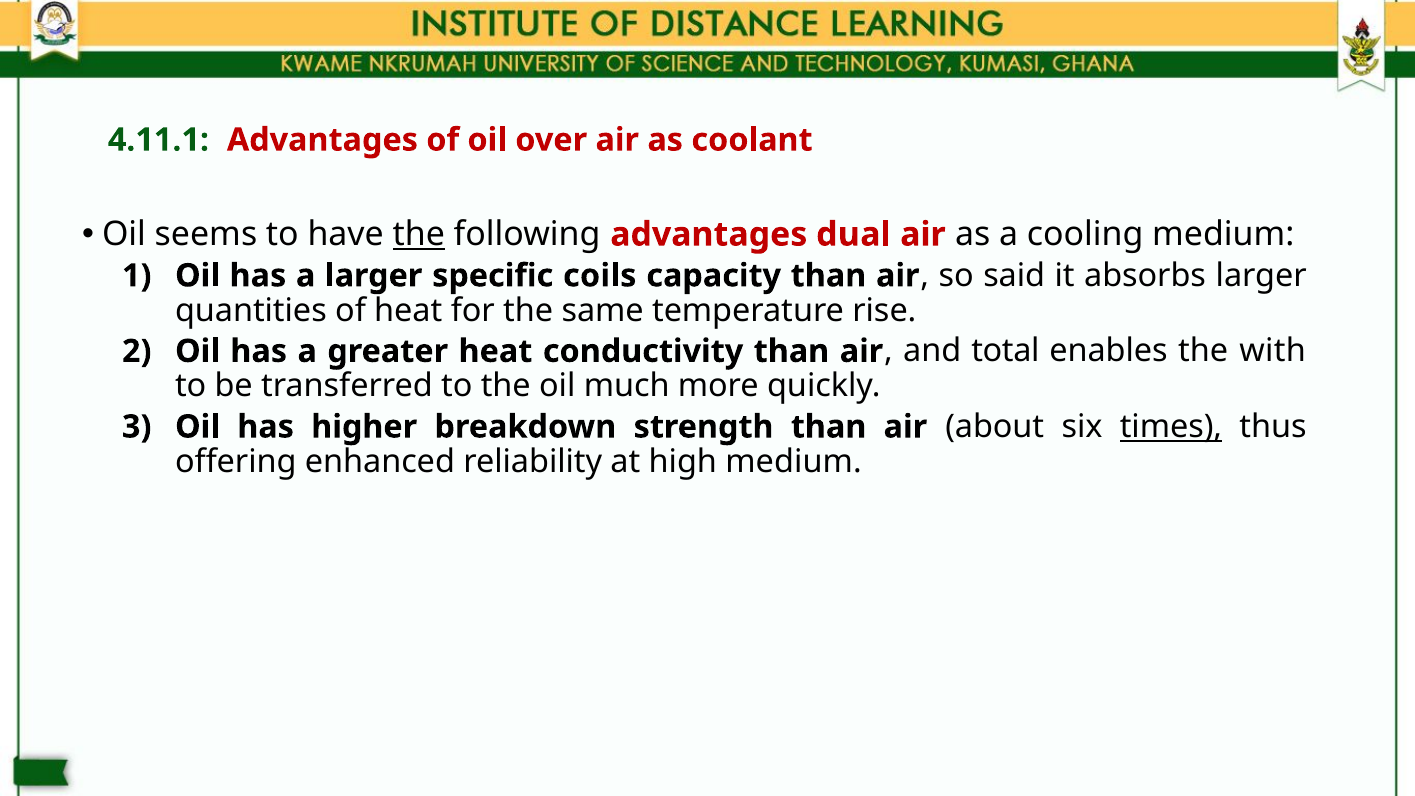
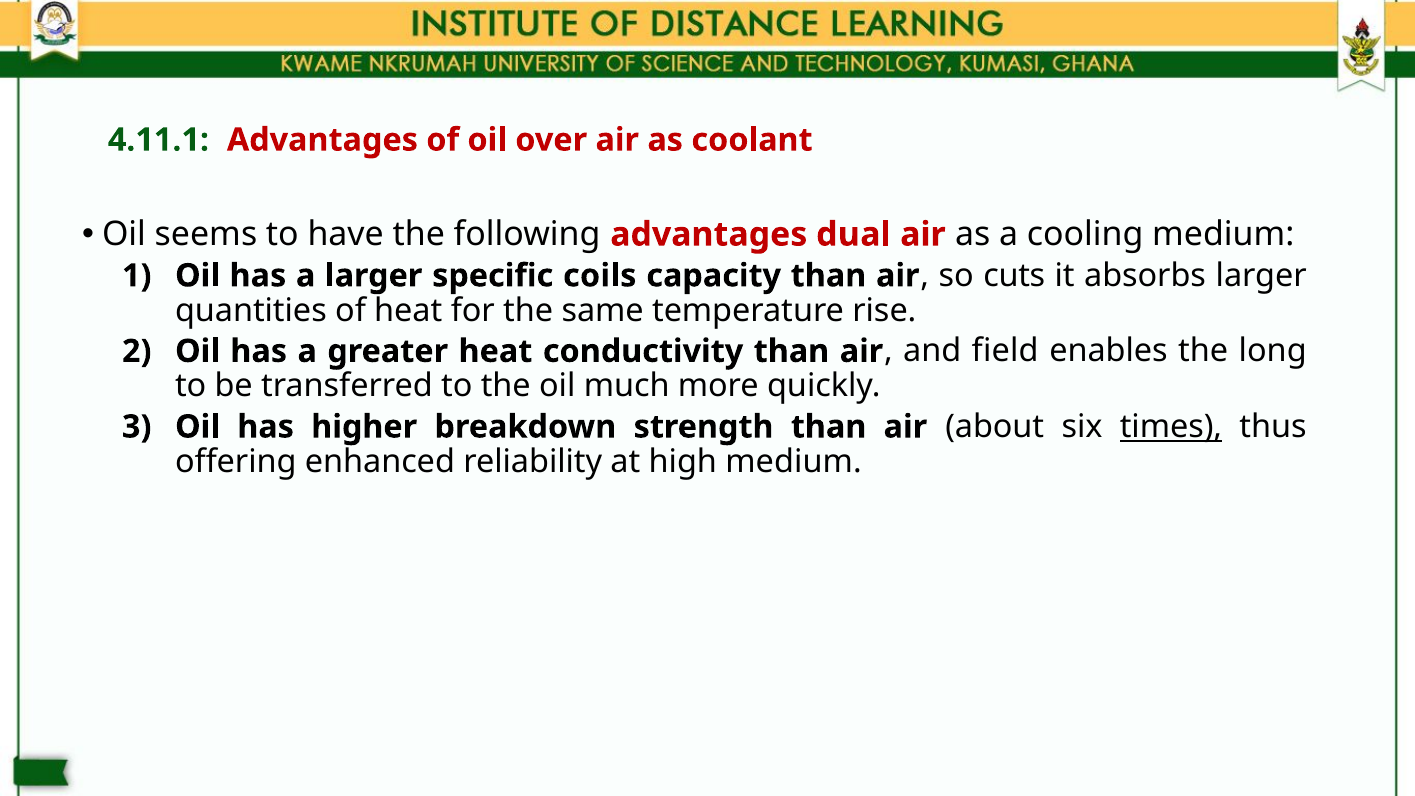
the at (419, 234) underline: present -> none
said: said -> cuts
total: total -> field
with: with -> long
